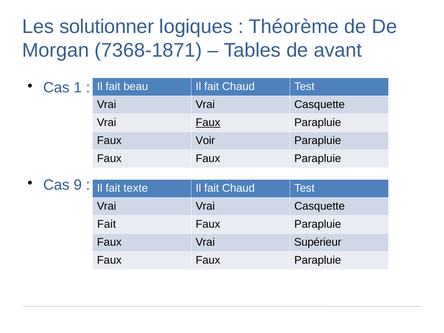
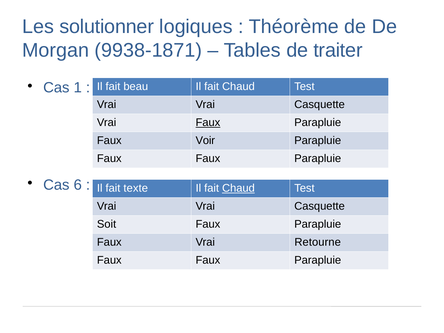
7368-1871: 7368-1871 -> 9938-1871
avant: avant -> traiter
9: 9 -> 6
Chaud at (238, 188) underline: none -> present
Fait at (107, 224): Fait -> Soit
Supérieur: Supérieur -> Retourne
